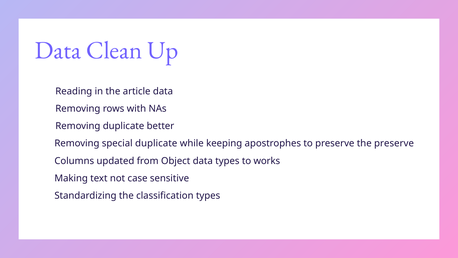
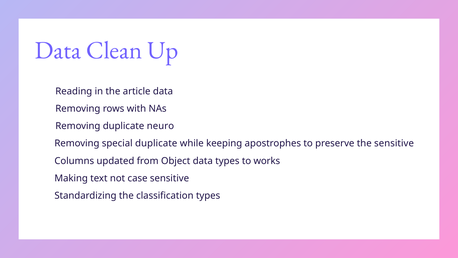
better: better -> neuro
the preserve: preserve -> sensitive
